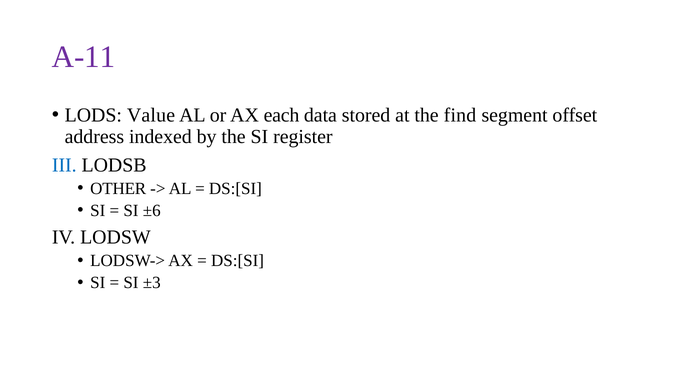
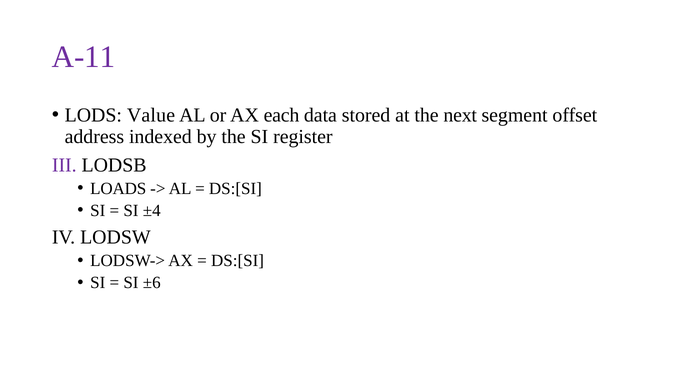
find: find -> next
III colour: blue -> purple
OTHER: OTHER -> LOADS
±6: ±6 -> ±4
±3: ±3 -> ±6
